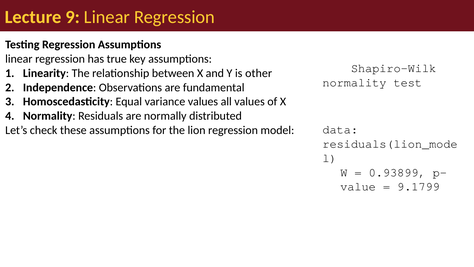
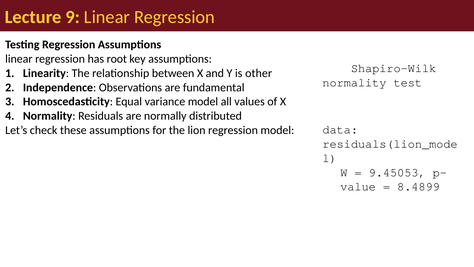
true: true -> root
variance values: values -> model
0.93899: 0.93899 -> 9.45053
9.1799: 9.1799 -> 8.4899
